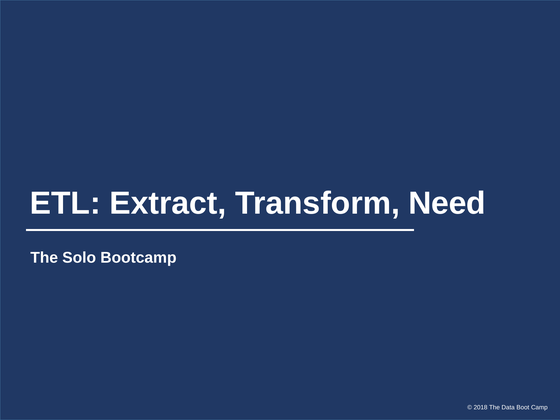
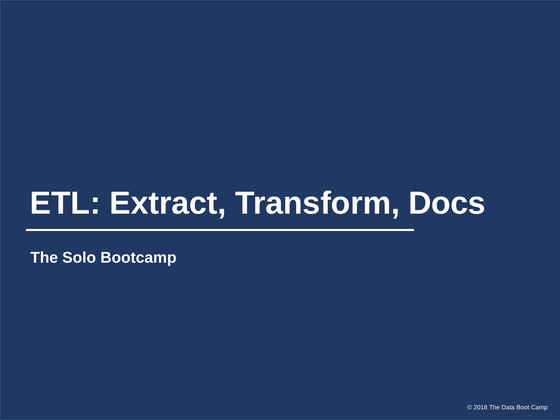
Need: Need -> Docs
